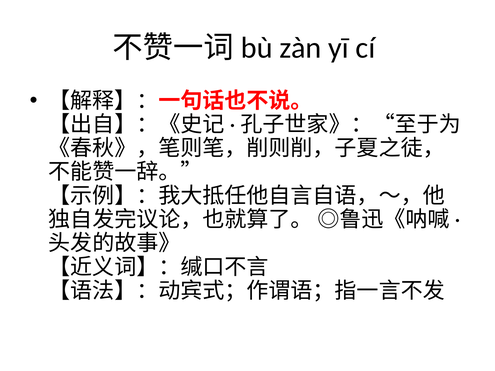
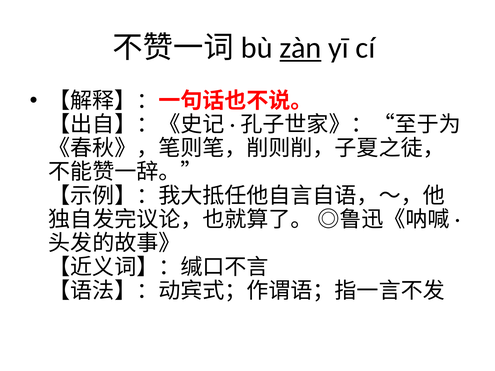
zàn underline: none -> present
